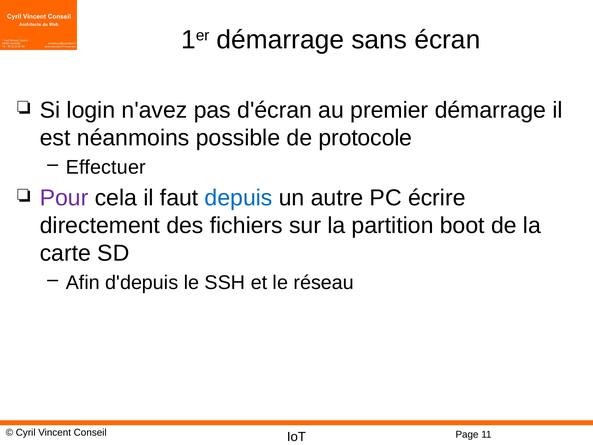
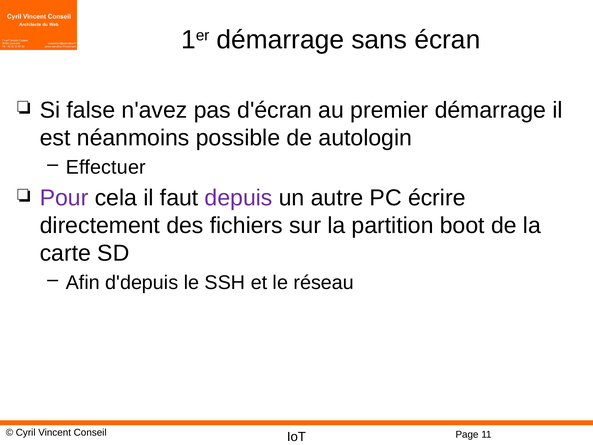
login: login -> false
protocole: protocole -> autologin
depuis colour: blue -> purple
